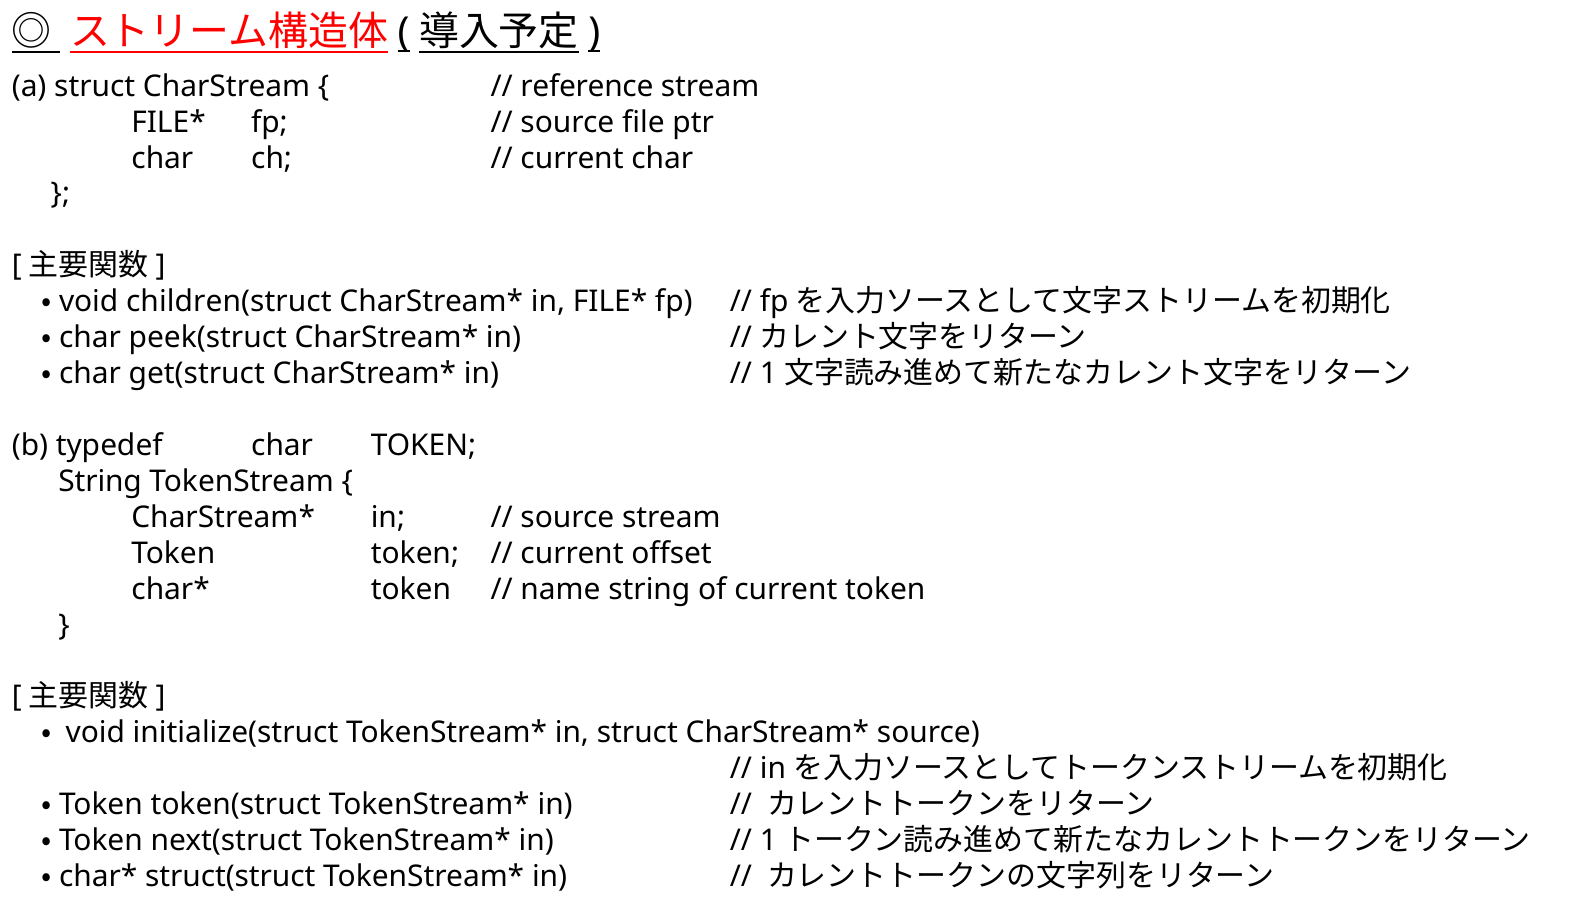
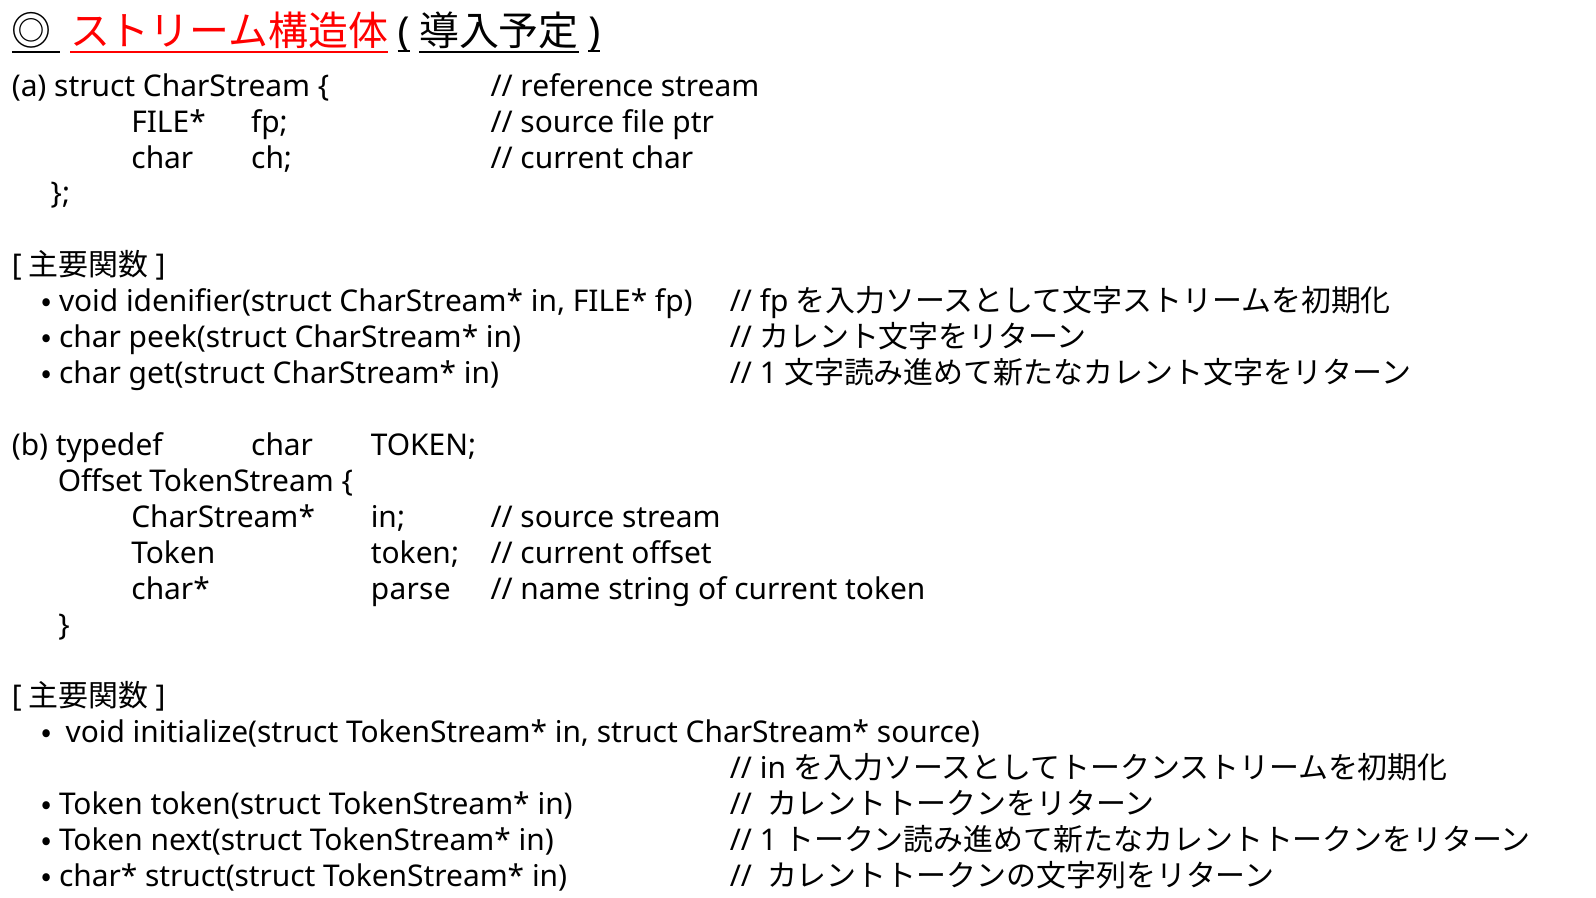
children(struct: children(struct -> idenifier(struct
String at (100, 481): String -> Offset
token at (411, 589): token -> parse
